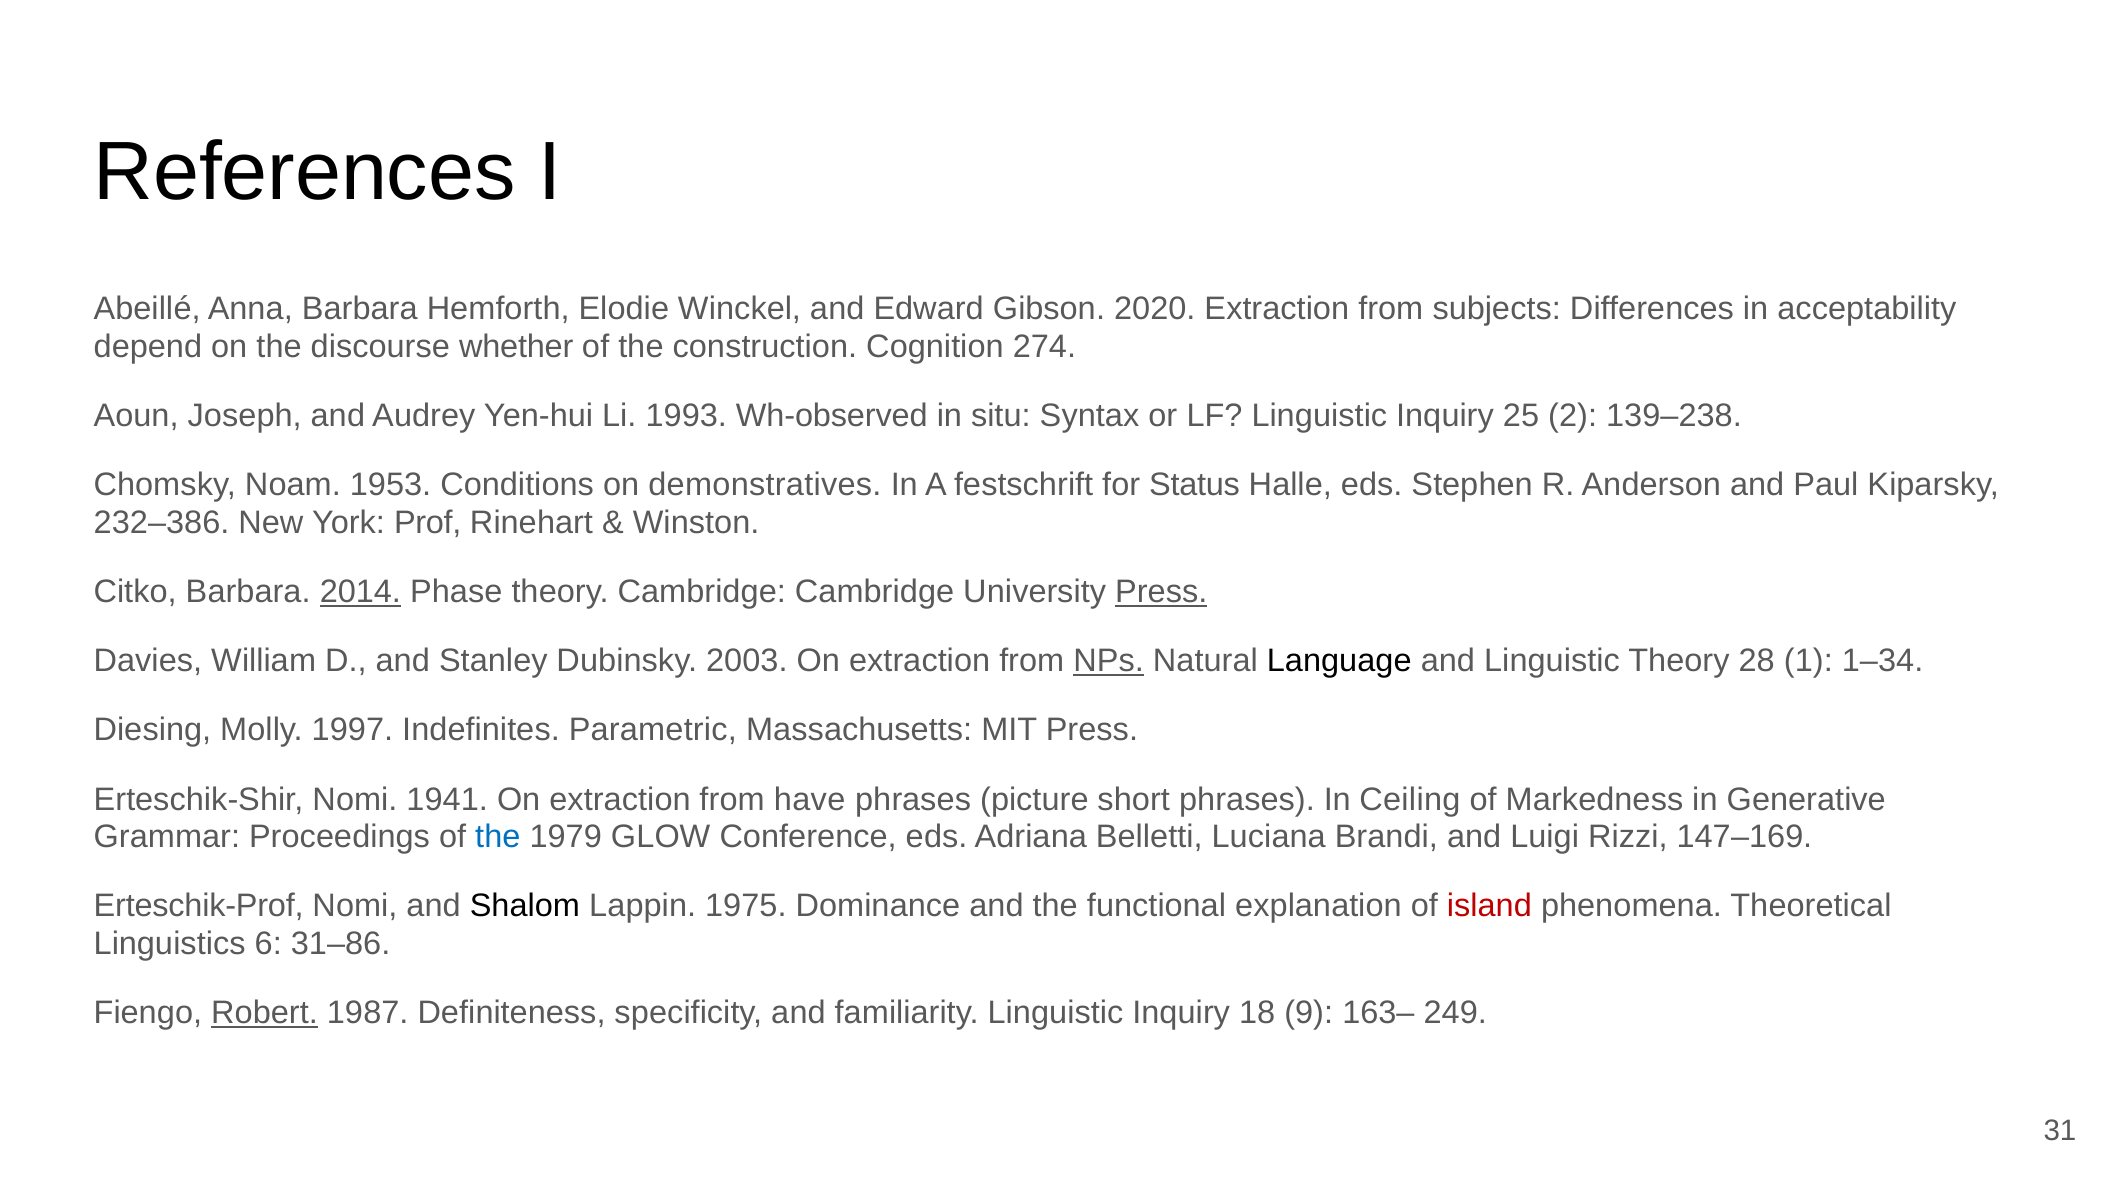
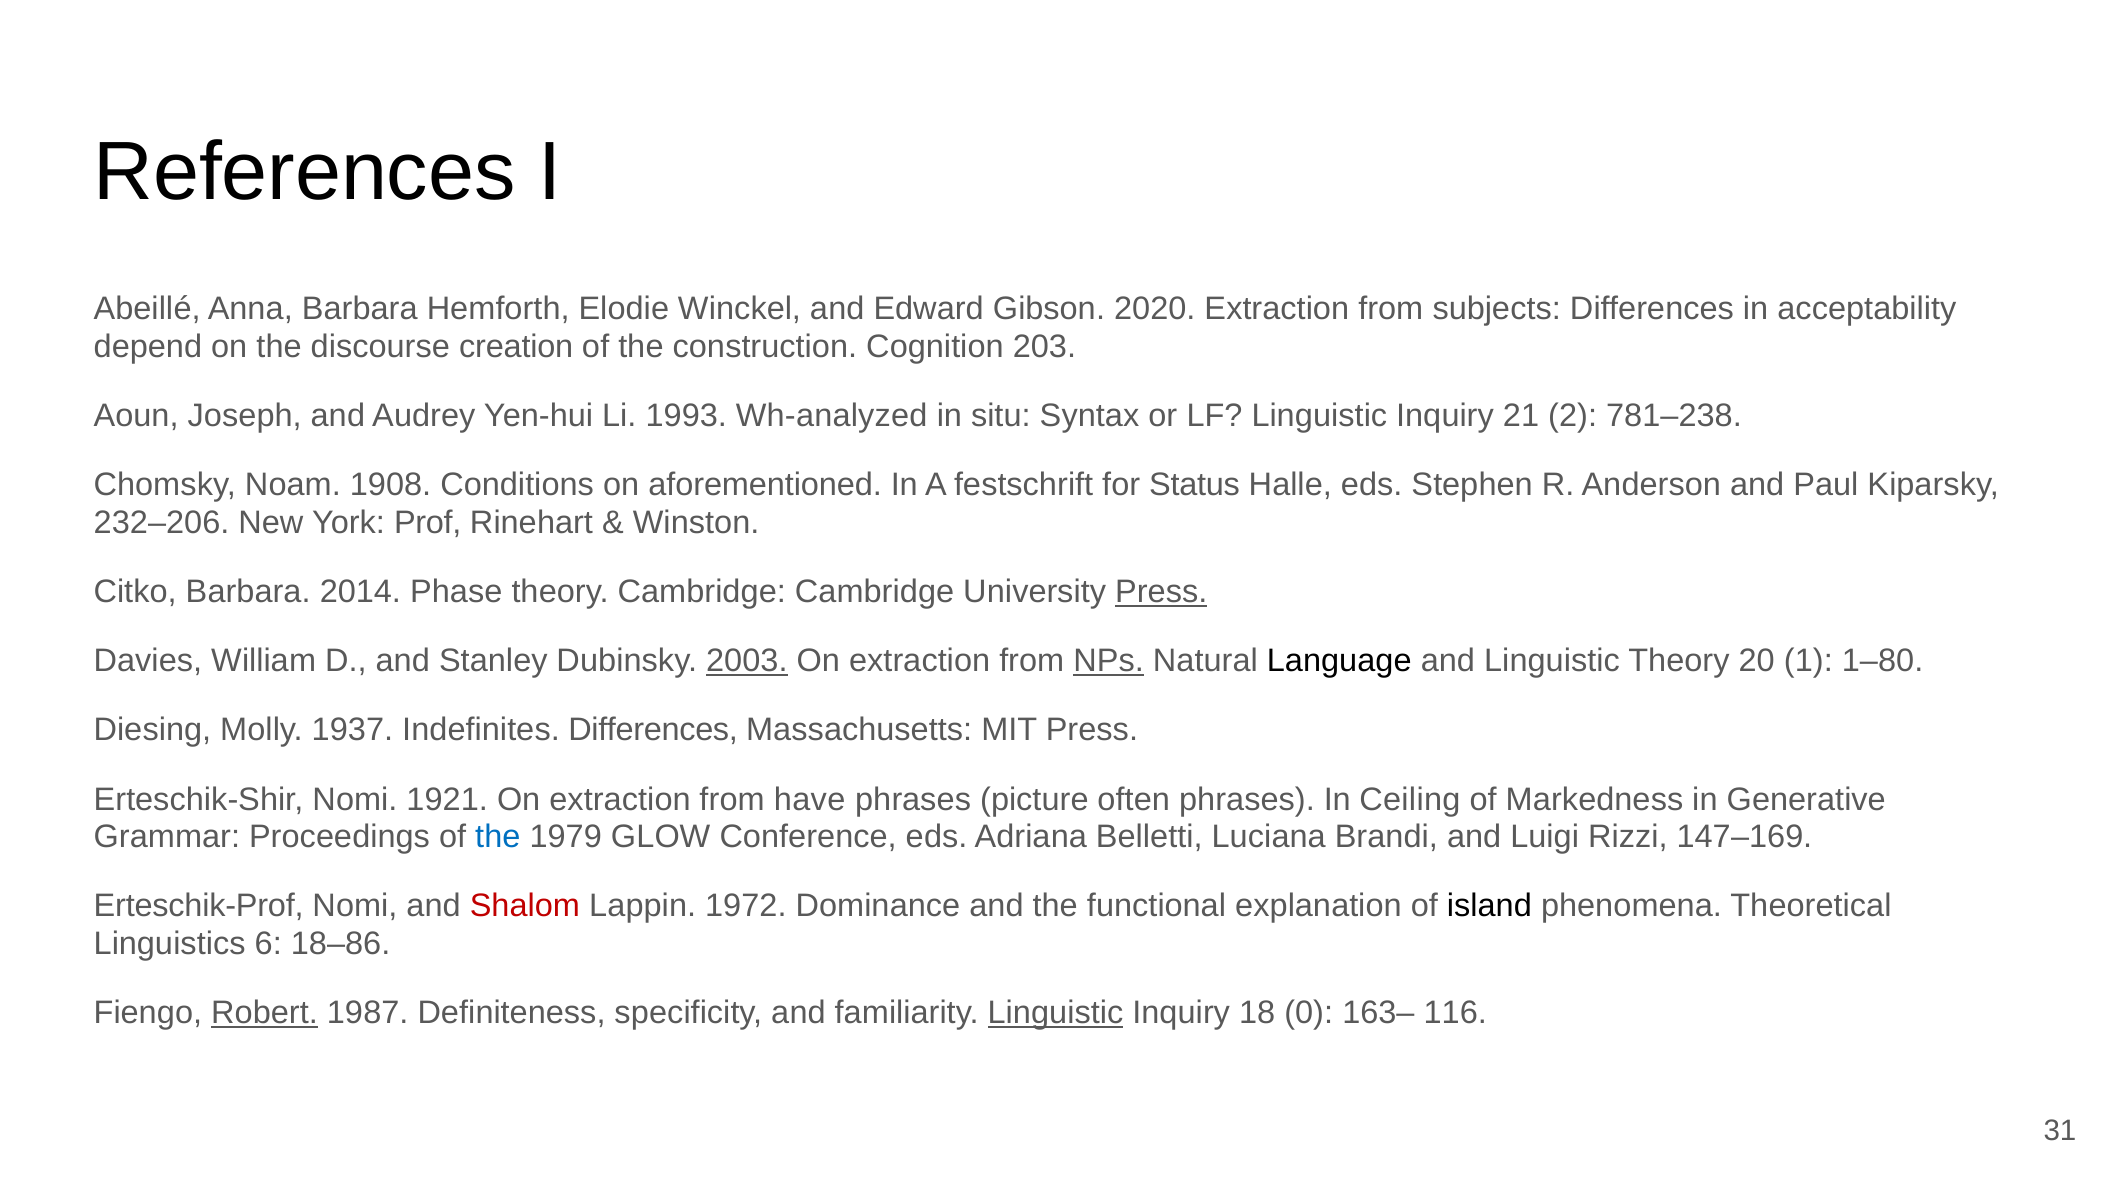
whether: whether -> creation
274: 274 -> 203
Wh-observed: Wh-observed -> Wh-analyzed
25: 25 -> 21
139–238: 139–238 -> 781–238
1953: 1953 -> 1908
demonstratives: demonstratives -> aforementioned
232–386: 232–386 -> 232–206
2014 underline: present -> none
2003 underline: none -> present
28: 28 -> 20
1–34: 1–34 -> 1–80
1997: 1997 -> 1937
Indefinites Parametric: Parametric -> Differences
1941: 1941 -> 1921
short: short -> often
Shalom colour: black -> red
1975: 1975 -> 1972
island colour: red -> black
31–86: 31–86 -> 18–86
Linguistic at (1056, 1013) underline: none -> present
9: 9 -> 0
249: 249 -> 116
